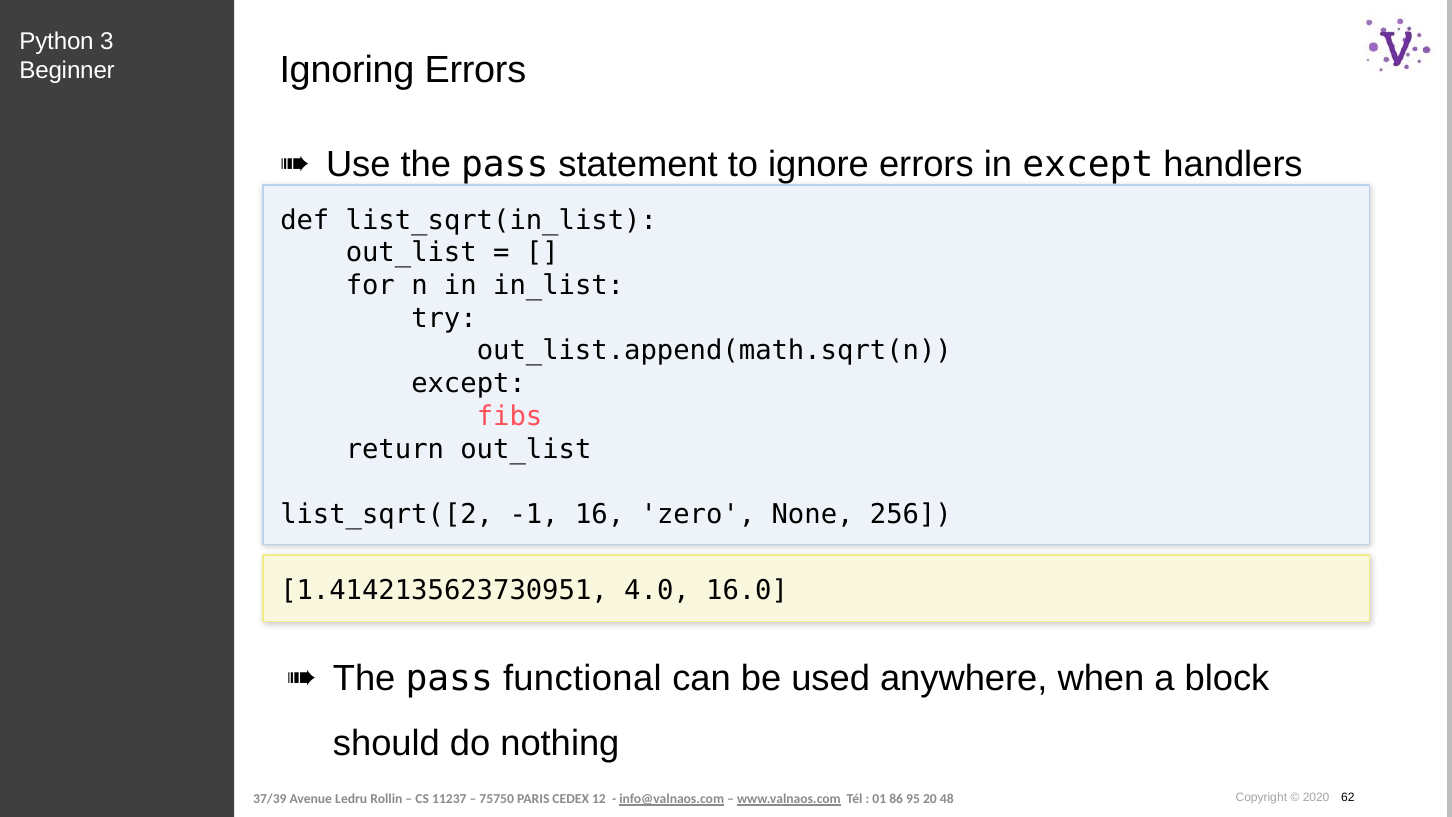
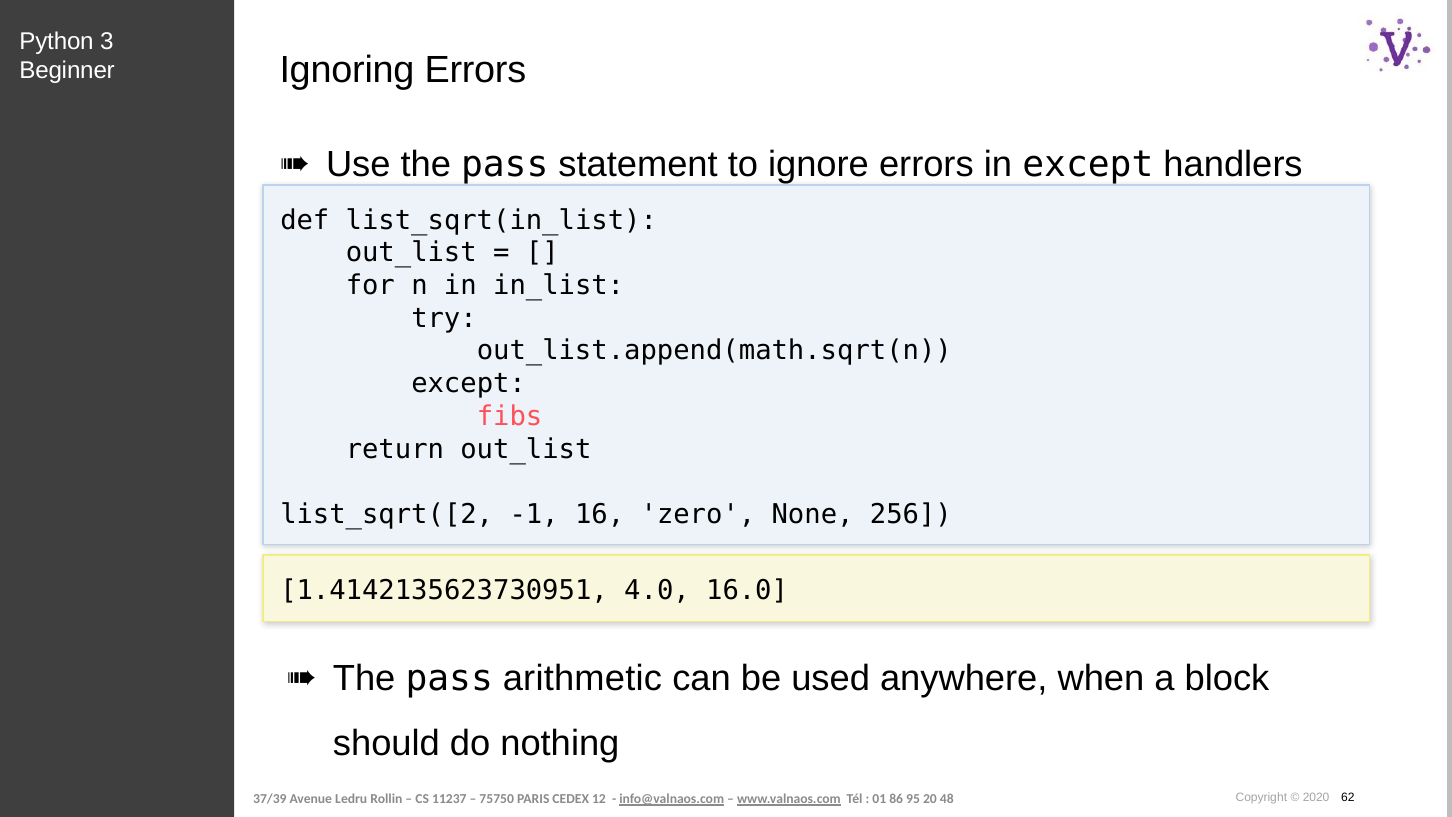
functional: functional -> arithmetic
